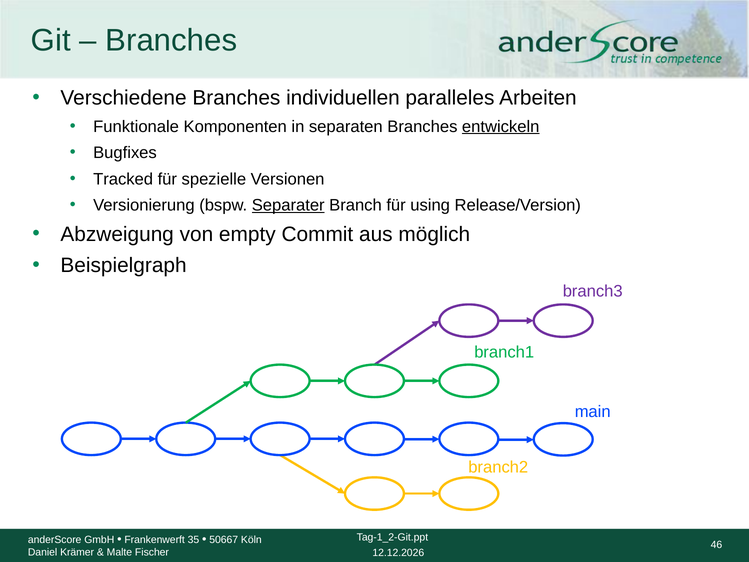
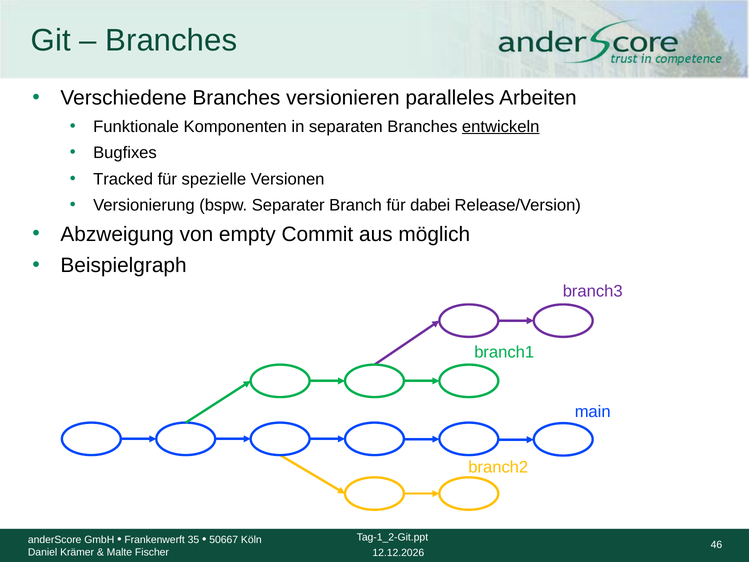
individuellen: individuellen -> versionieren
Separater underline: present -> none
using: using -> dabei
